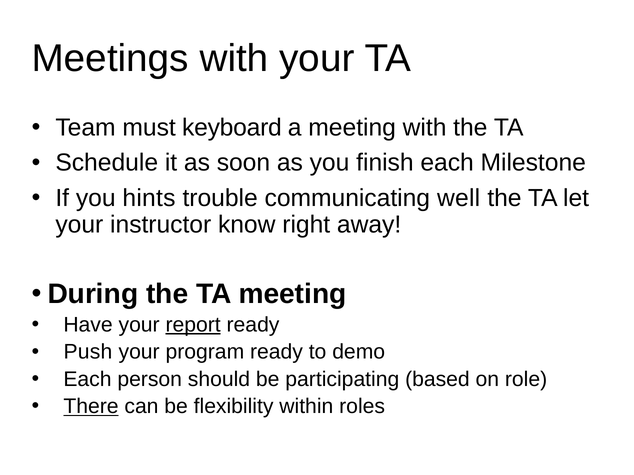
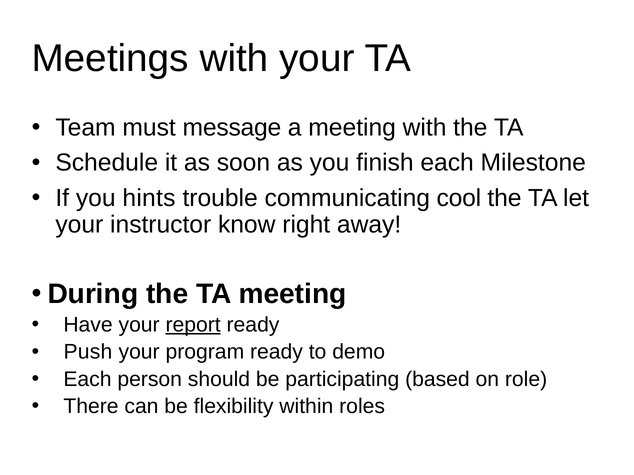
keyboard: keyboard -> message
well: well -> cool
There underline: present -> none
